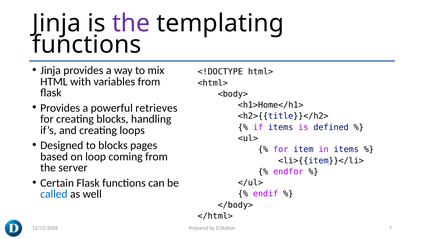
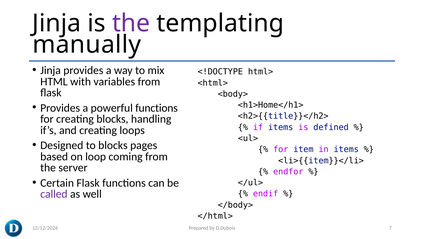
functions at (87, 45): functions -> manually
powerful retrieves: retrieves -> functions
called colour: blue -> purple
